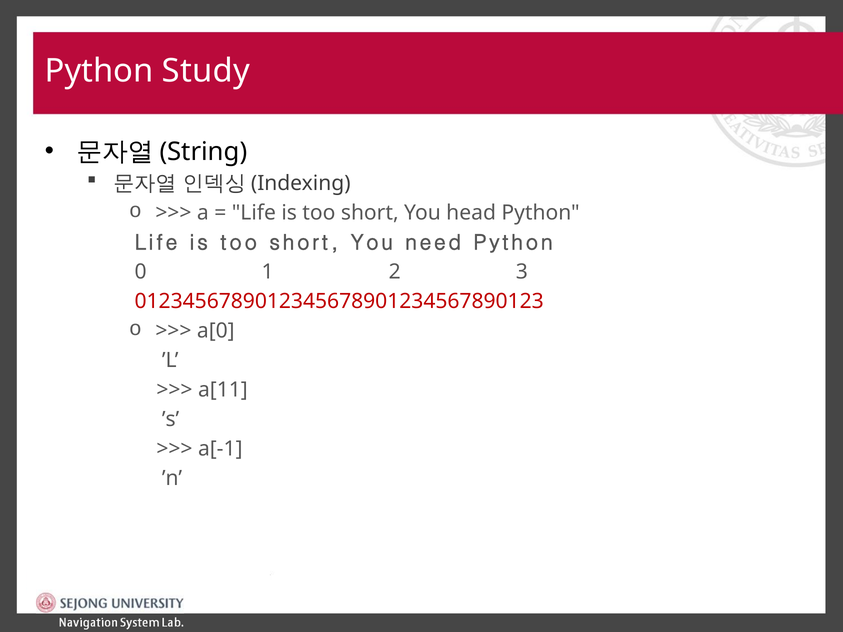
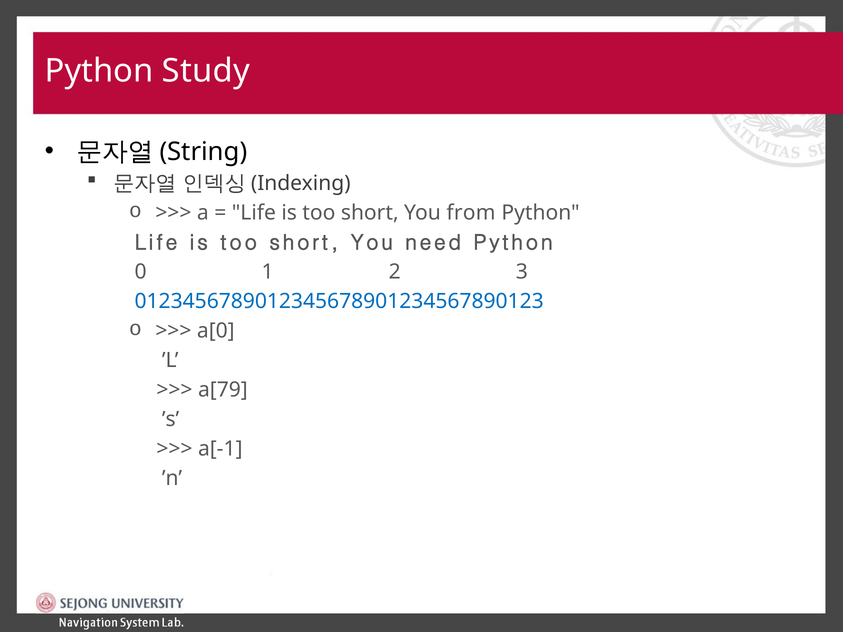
head: head -> from
0123456789012345678901234567890123 colour: red -> blue
a[11: a[11 -> a[79
